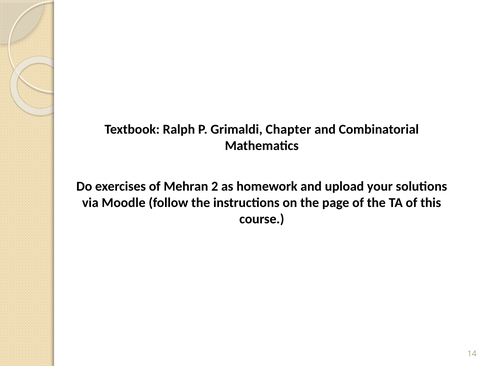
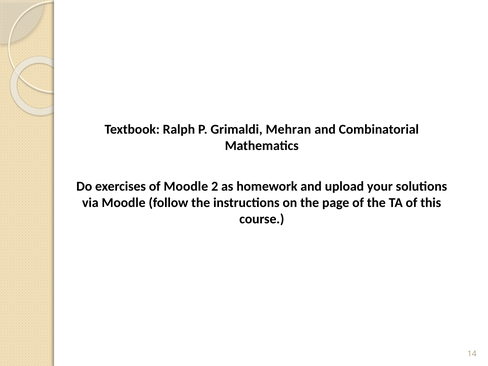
Chapter: Chapter -> Mehran
of Mehran: Mehran -> Moodle
